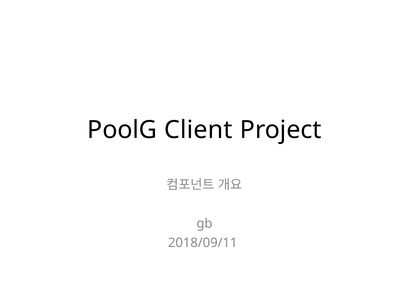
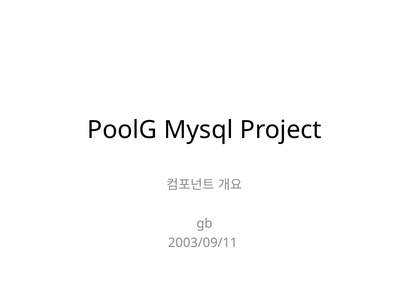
Client: Client -> Mysql
2018/09/11: 2018/09/11 -> 2003/09/11
